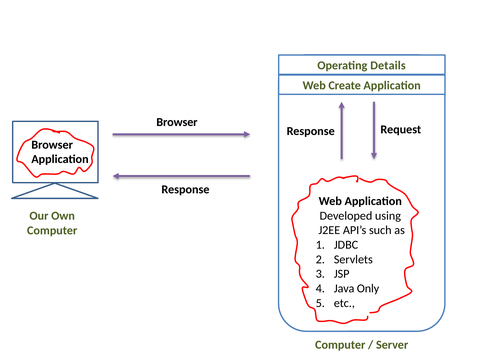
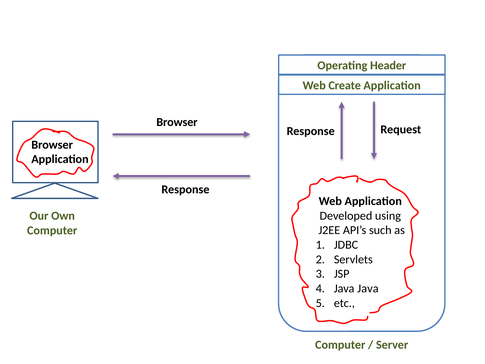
Details: Details -> Header
Java Only: Only -> Java
